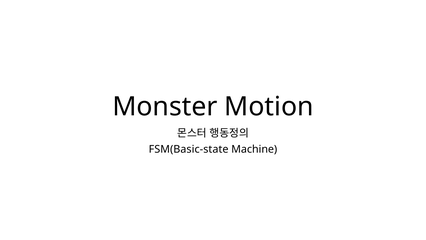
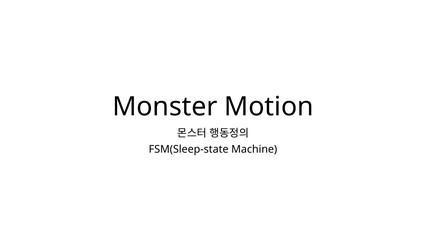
FSM(Basic-state: FSM(Basic-state -> FSM(Sleep-state
